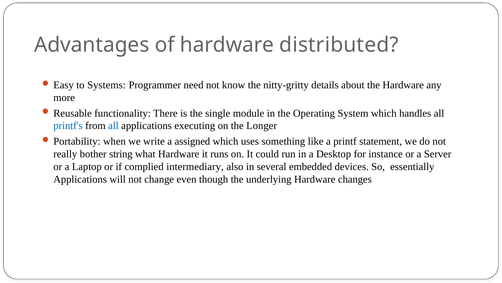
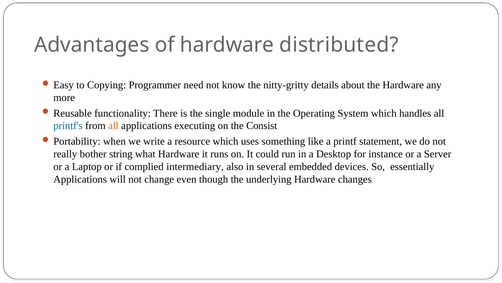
Systems: Systems -> Copying
all at (113, 126) colour: blue -> orange
Longer: Longer -> Consist
assigned: assigned -> resource
